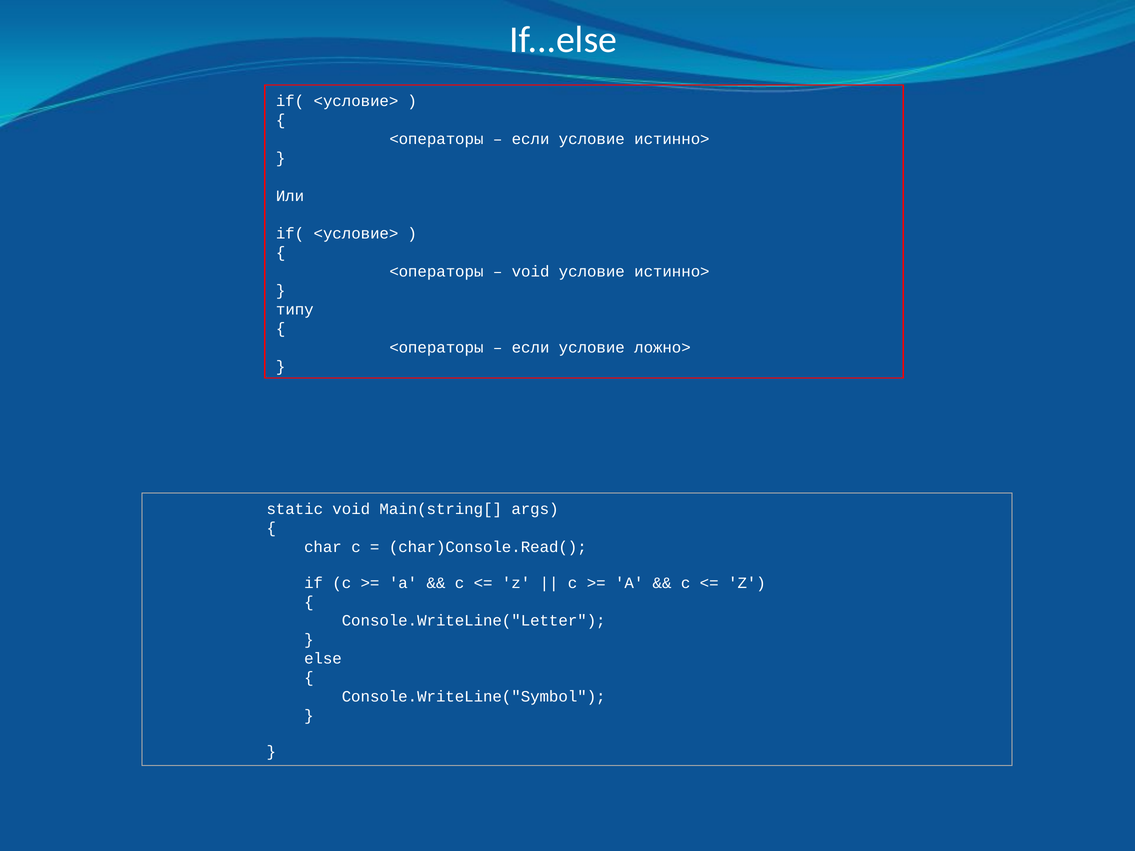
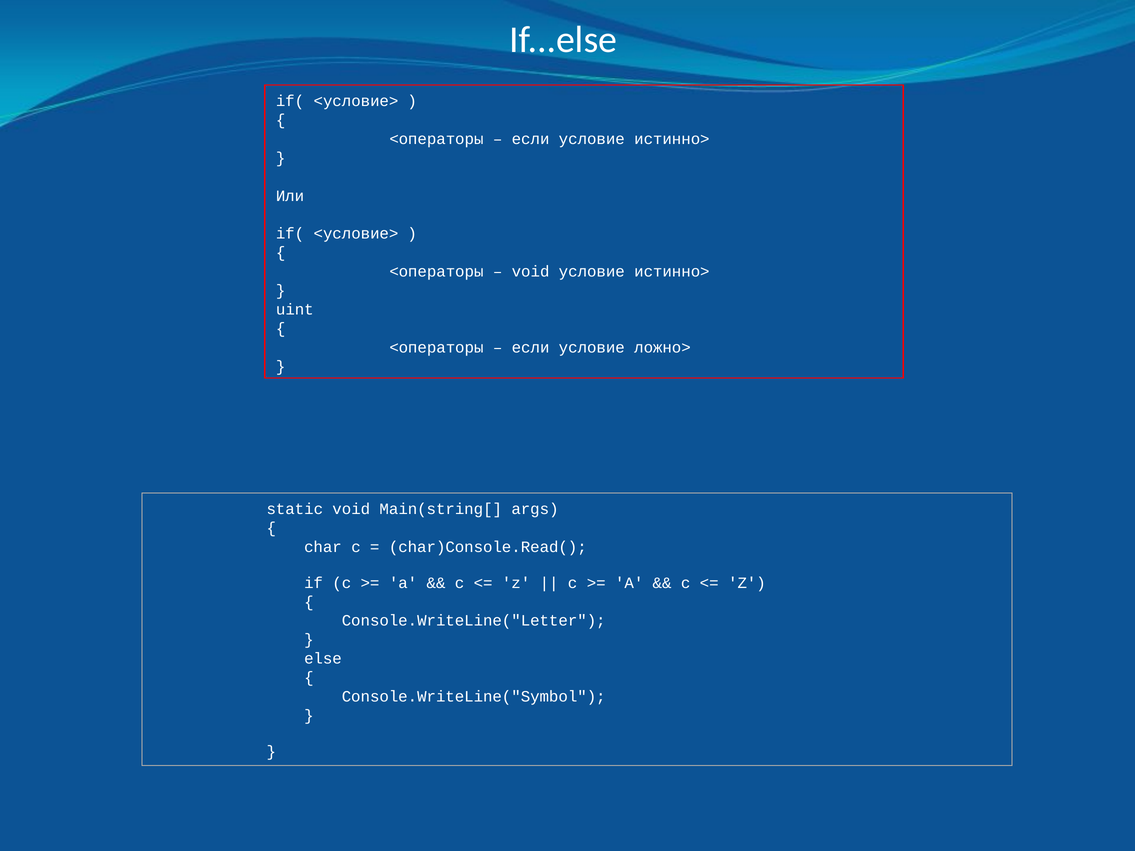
типу: типу -> uint
